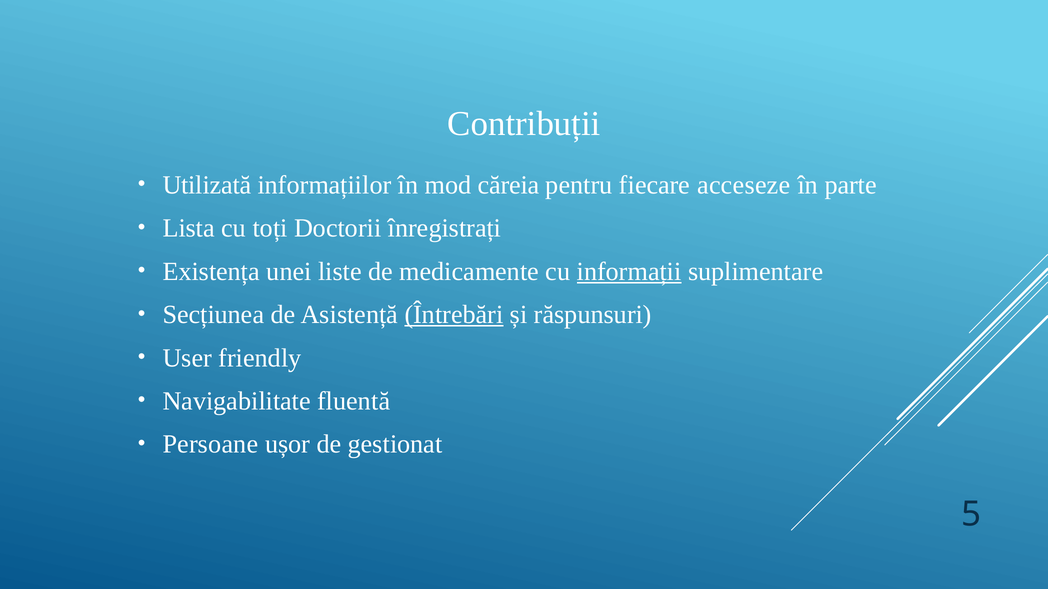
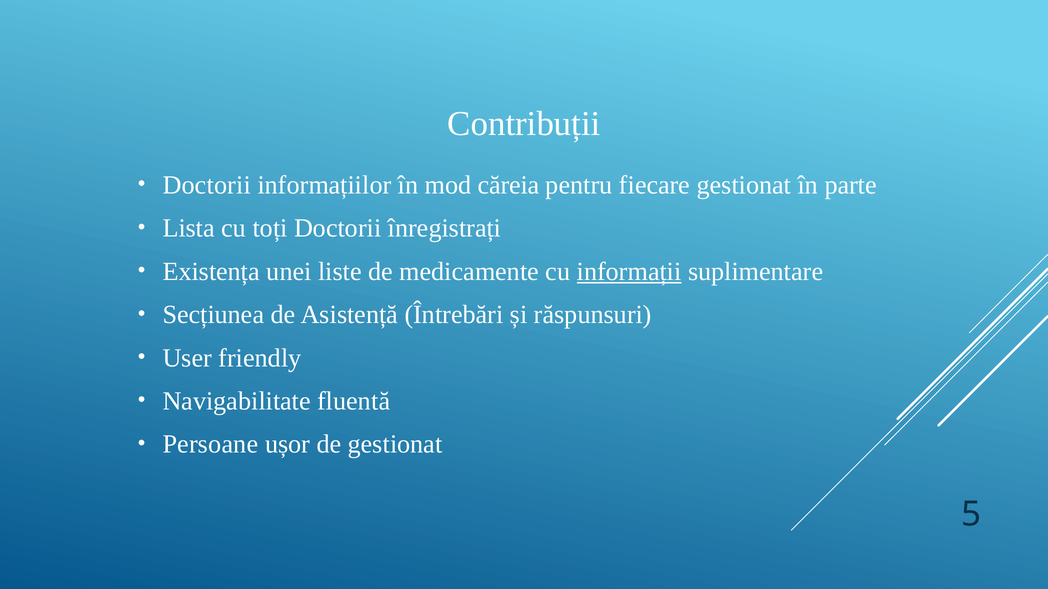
Utilizată at (207, 185): Utilizată -> Doctorii
fiecare acceseze: acceseze -> gestionat
Întrebări underline: present -> none
